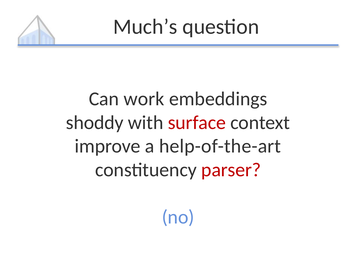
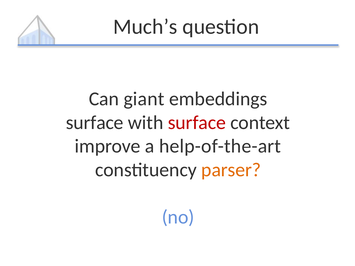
work: work -> giant
shoddy at (95, 123): shoddy -> surface
parser colour: red -> orange
